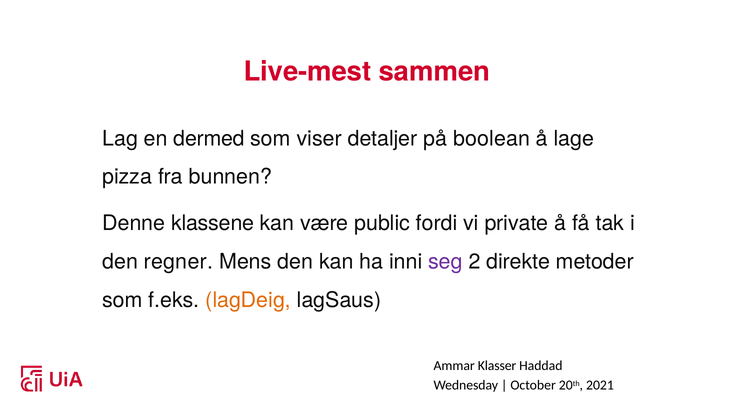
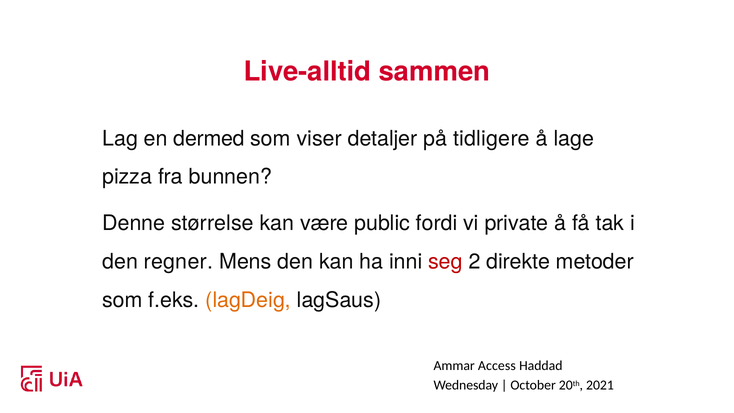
Live-mest: Live-mest -> Live-alltid
boolean: boolean -> tidligere
klassene: klassene -> størrelse
seg colour: purple -> red
Klasser: Klasser -> Access
